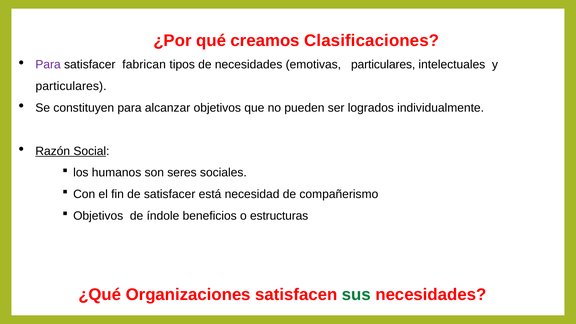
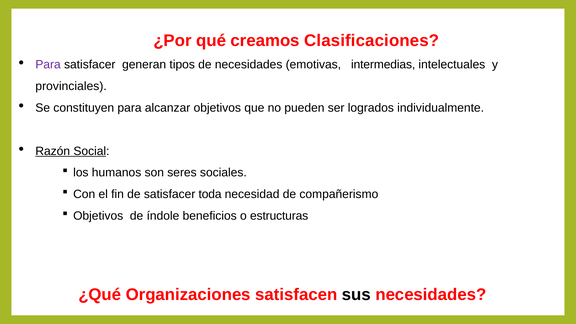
fabrican: fabrican -> generan
emotivas particulares: particulares -> intermedias
particulares at (71, 86): particulares -> provinciales
está: está -> toda
sus colour: green -> black
